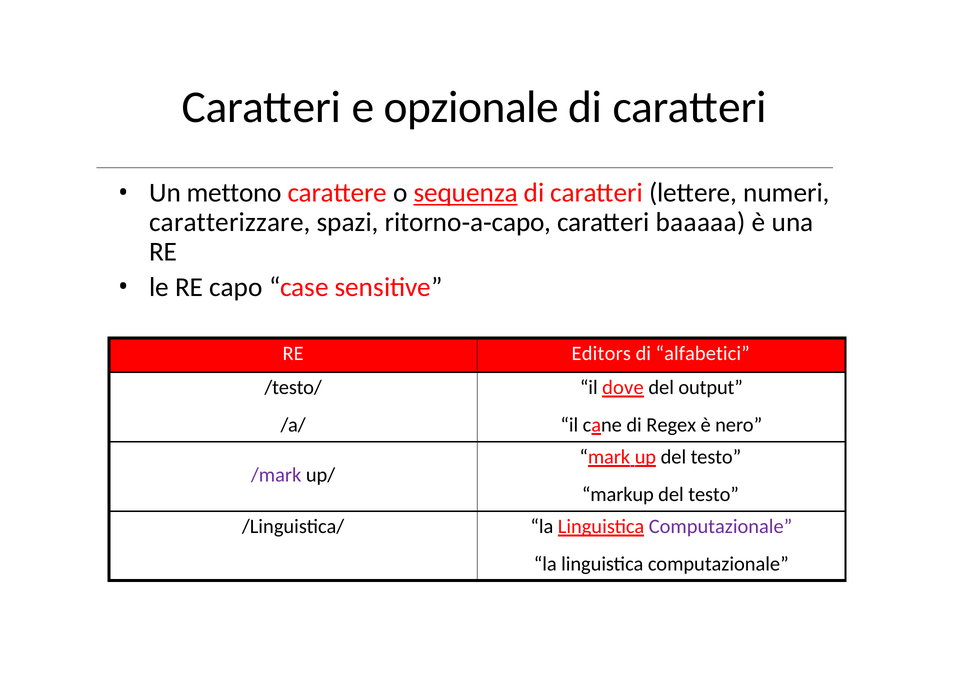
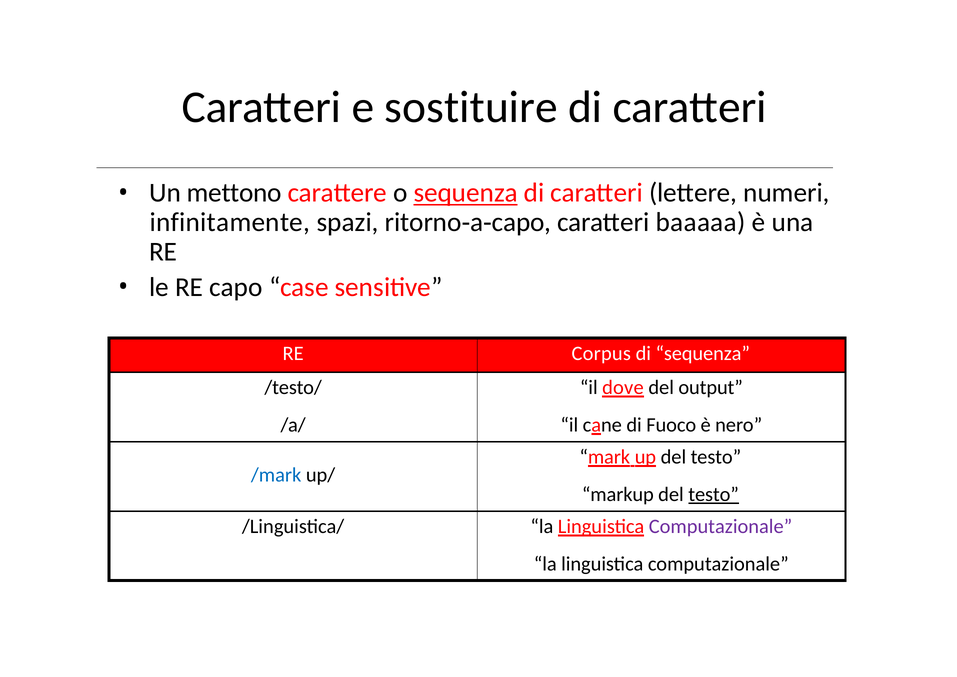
opzionale: opzionale -> sostituire
caratterizzare: caratterizzare -> infinitamente
Editors: Editors -> Corpus
di alfabetici: alfabetici -> sequenza
Regex: Regex -> Fuoco
/mark colour: purple -> blue
testo at (714, 494) underline: none -> present
